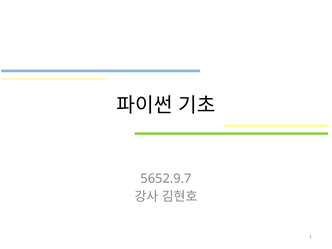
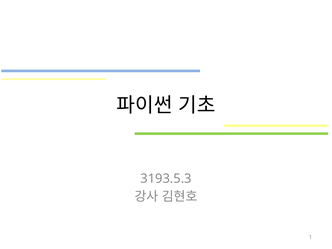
5652.9.7: 5652.9.7 -> 3193.5.3
